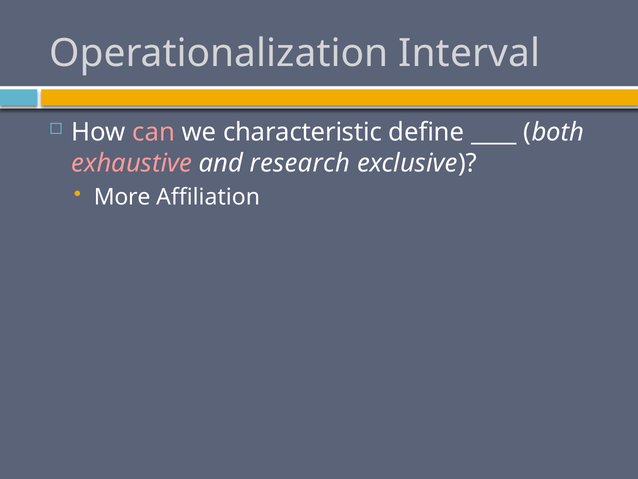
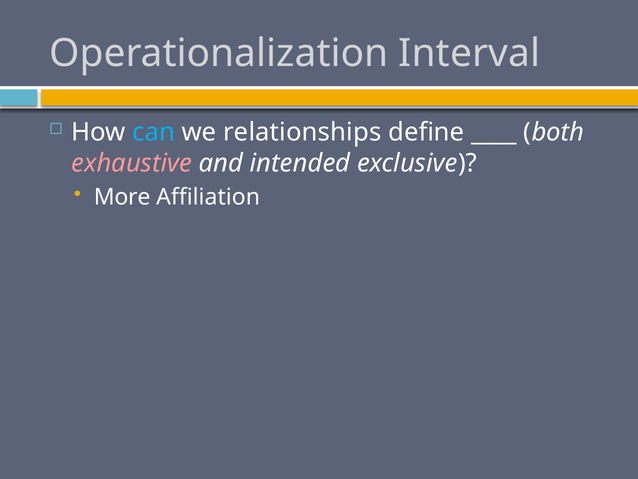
can colour: pink -> light blue
characteristic: characteristic -> relationships
research: research -> intended
